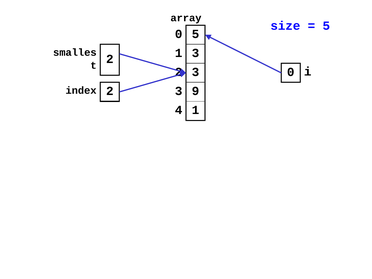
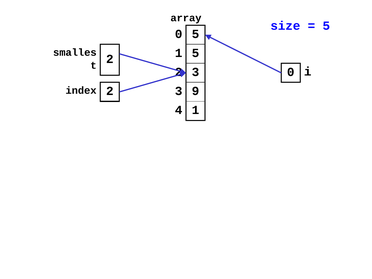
1 3: 3 -> 5
